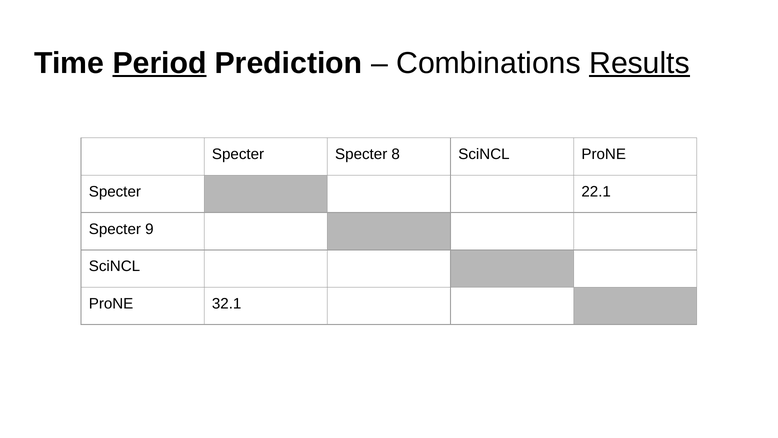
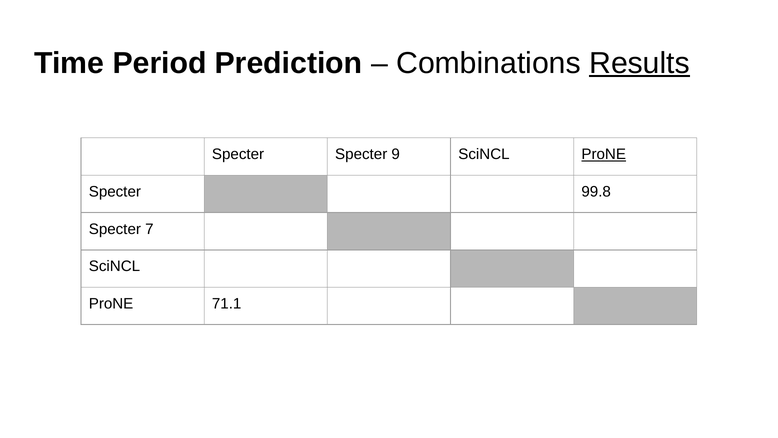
Period underline: present -> none
8: 8 -> 9
ProNE at (604, 154) underline: none -> present
22.1: 22.1 -> 99.8
9: 9 -> 7
32.1: 32.1 -> 71.1
